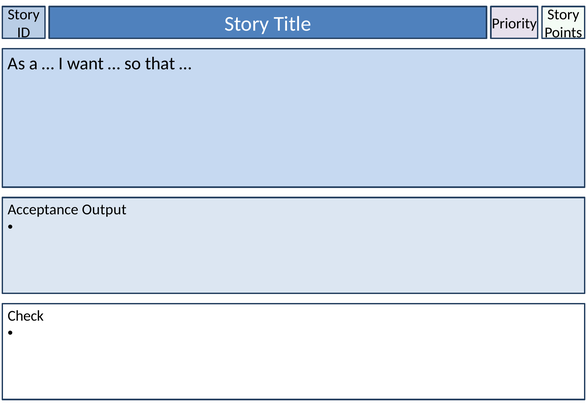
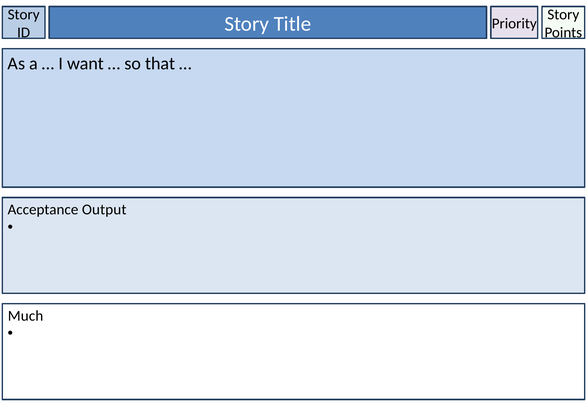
Check: Check -> Much
